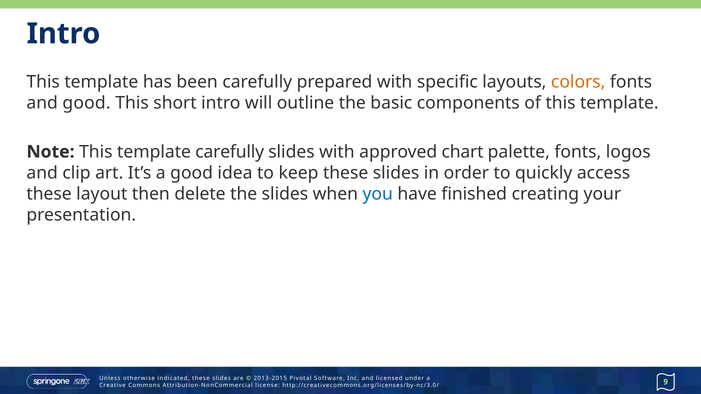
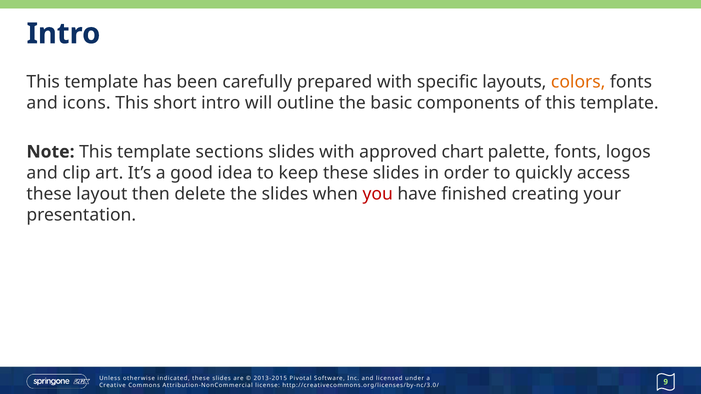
and good: good -> icons
template carefully: carefully -> sections
you colour: blue -> red
